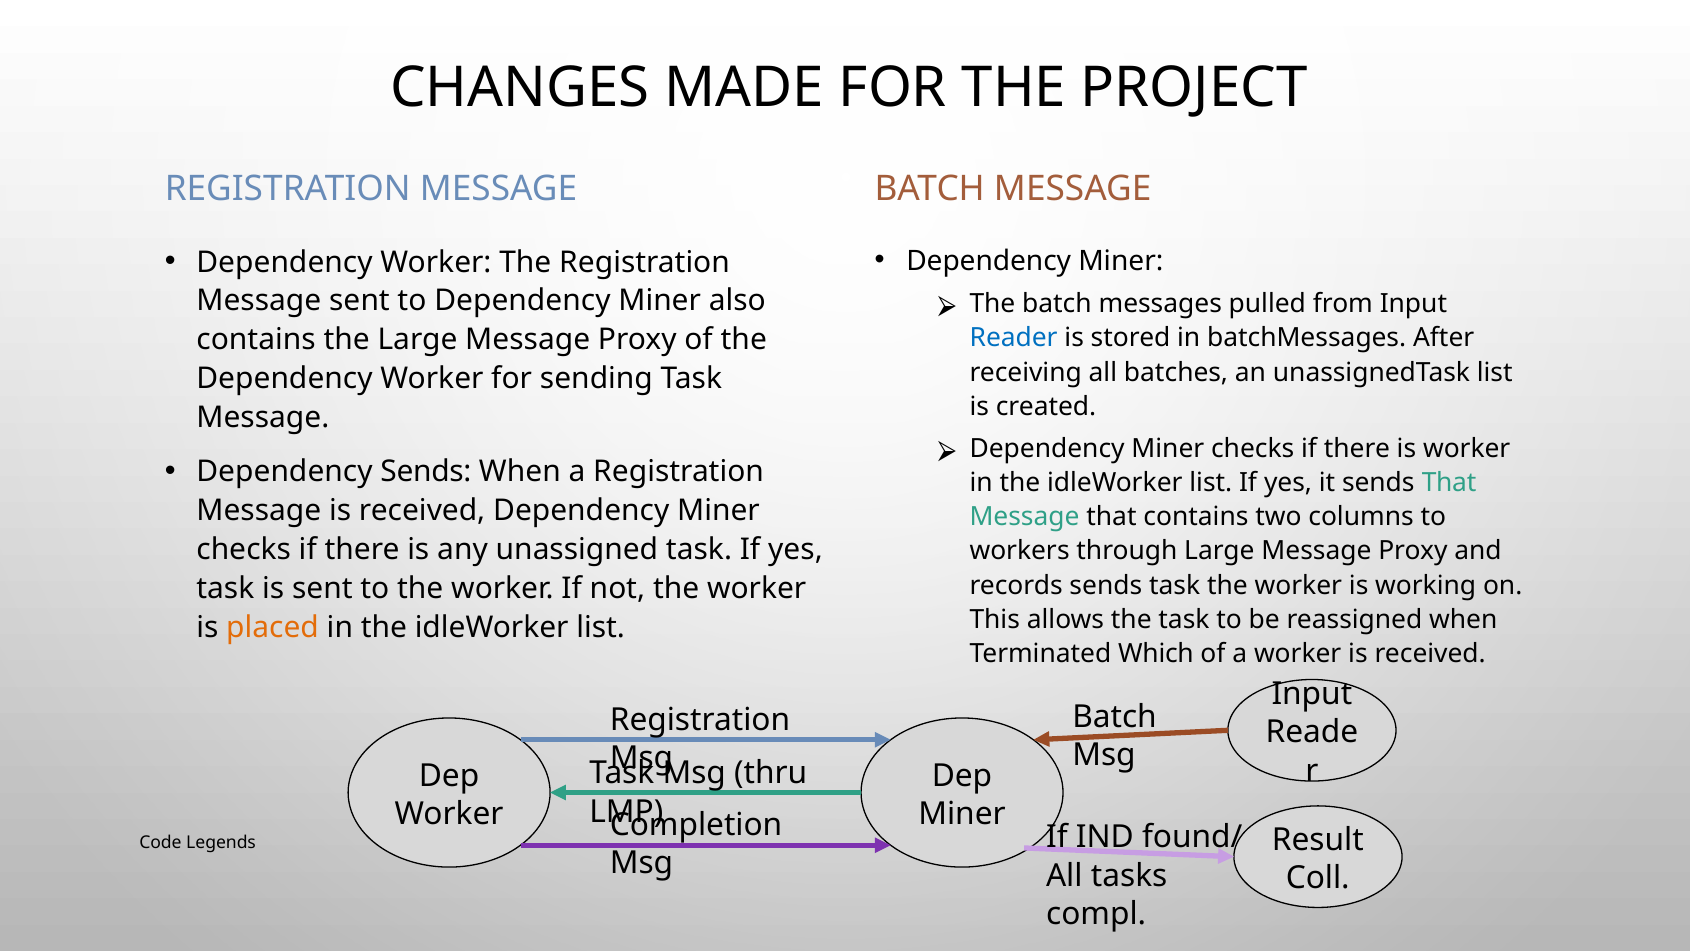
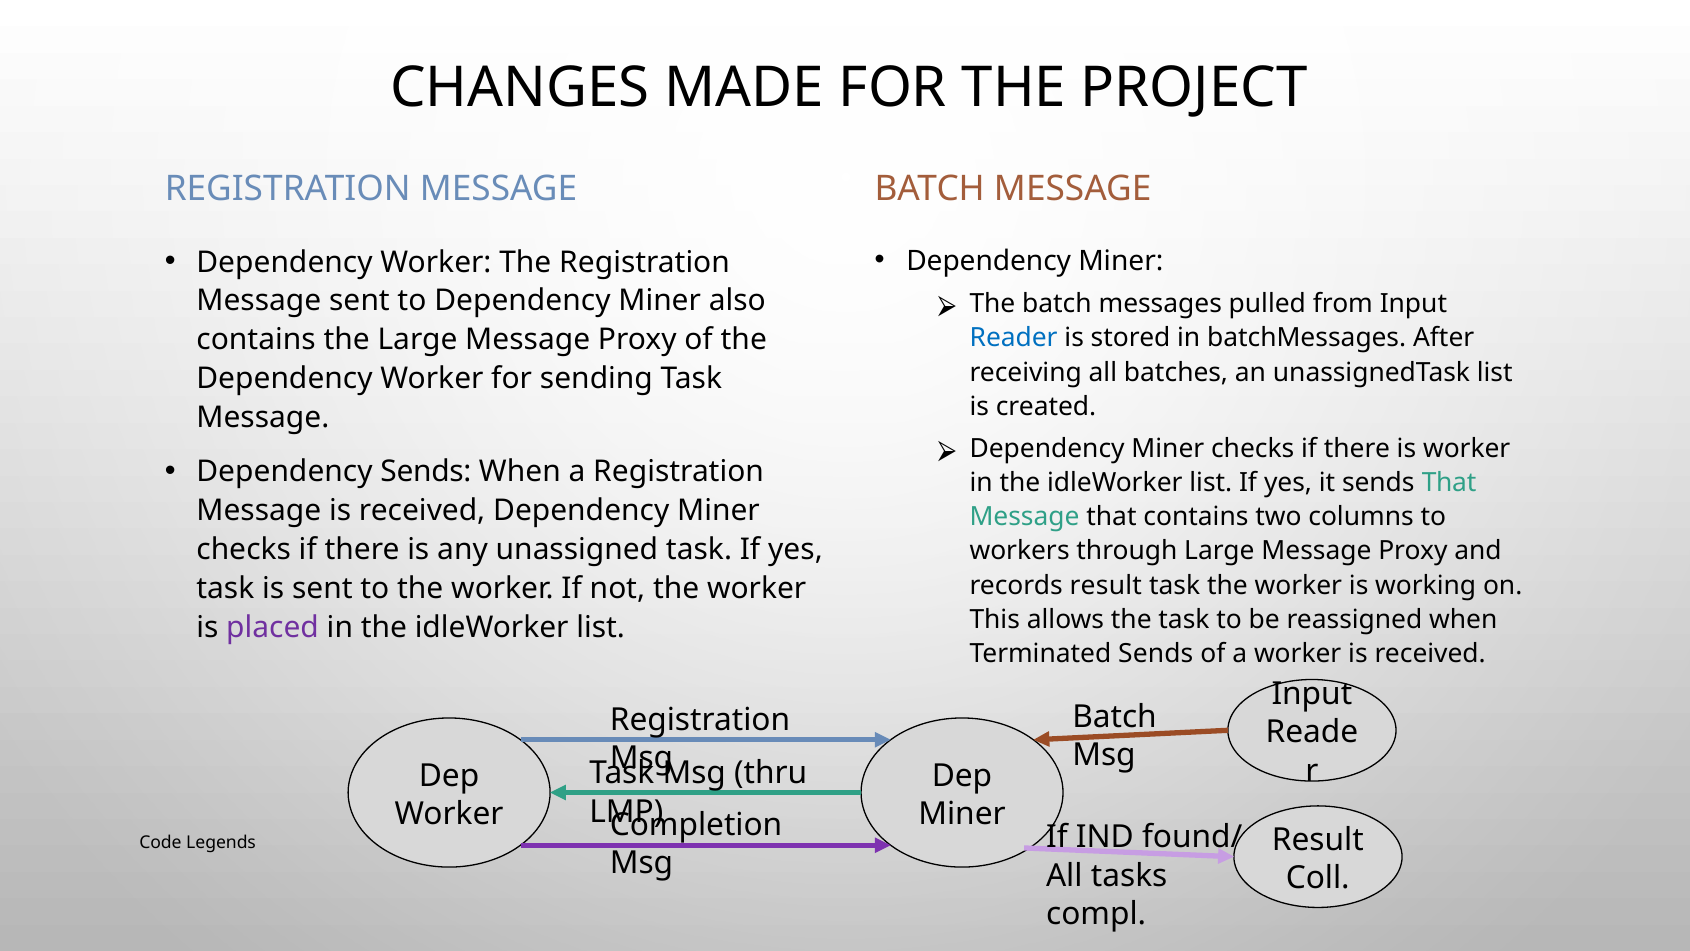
records sends: sends -> result
placed colour: orange -> purple
Terminated Which: Which -> Sends
